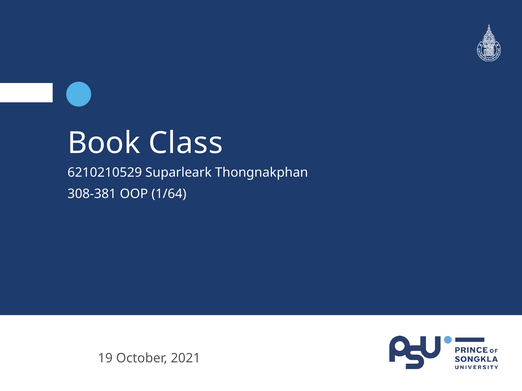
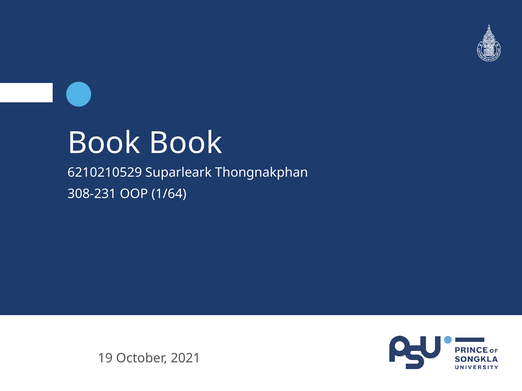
Book Class: Class -> Book
308-381: 308-381 -> 308-231
